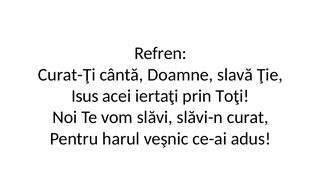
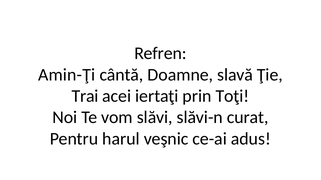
Curat-Ţi: Curat-Ţi -> Amin-Ţi
Isus: Isus -> Trai
